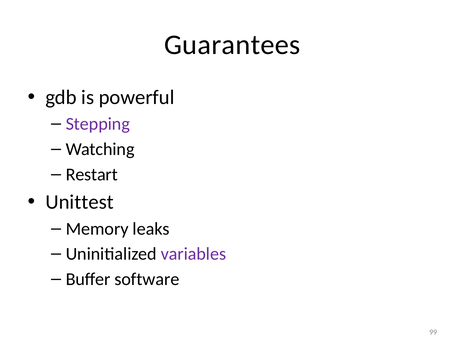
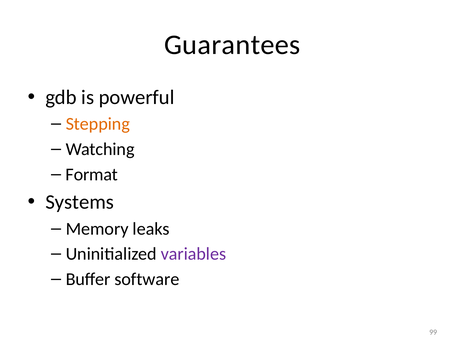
Stepping colour: purple -> orange
Restart: Restart -> Format
Unittest: Unittest -> Systems
